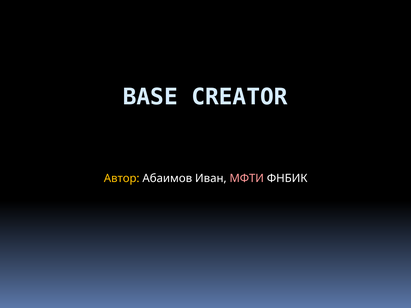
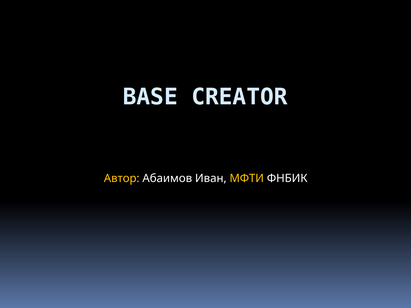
МФТИ colour: pink -> yellow
